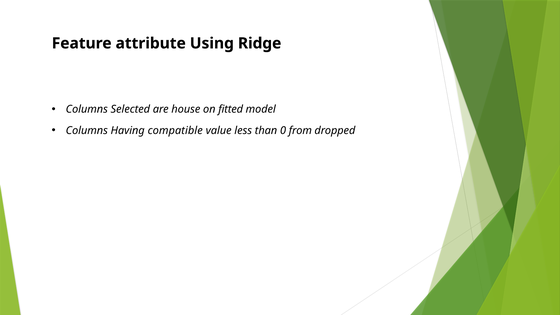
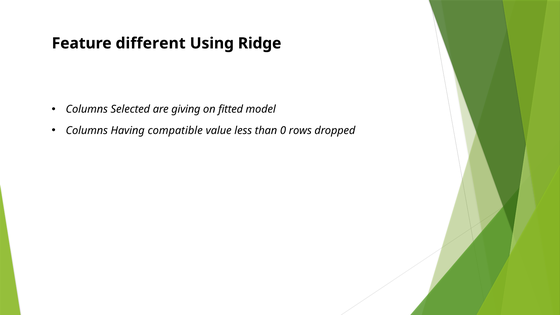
attribute: attribute -> different
house: house -> giving
from: from -> rows
